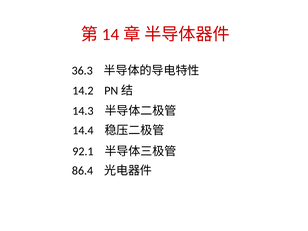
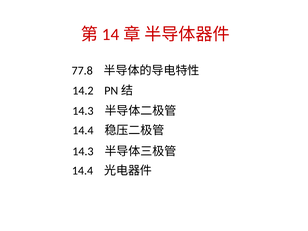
36.3: 36.3 -> 77.8
92.1 at (83, 151): 92.1 -> 14.3
86.4 at (83, 171): 86.4 -> 14.4
